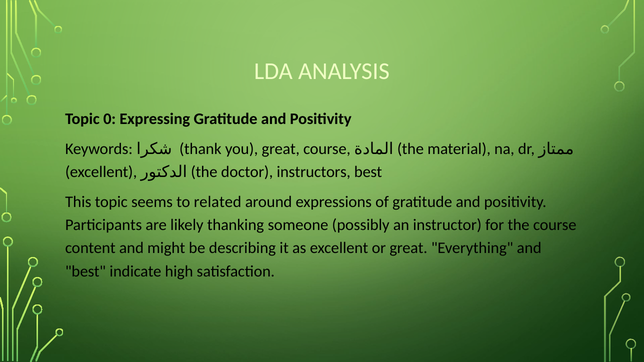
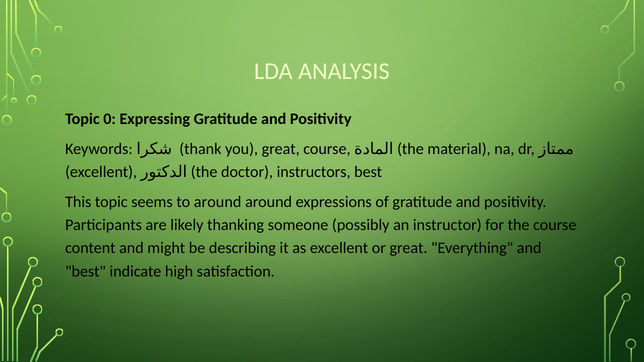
to related: related -> around
